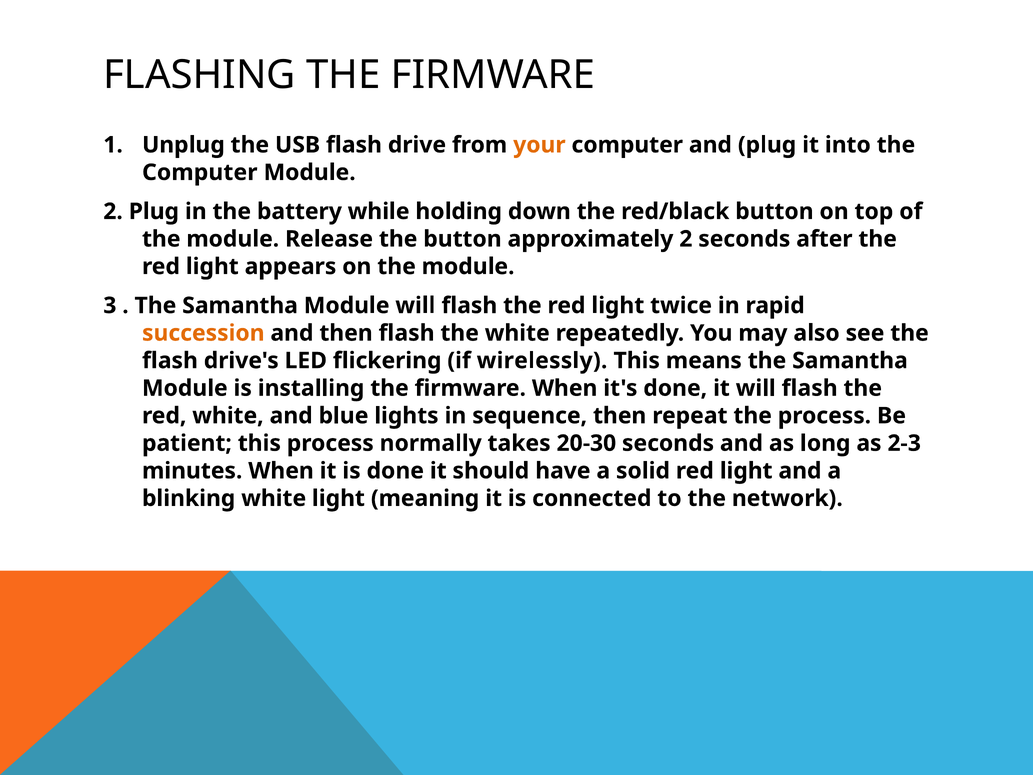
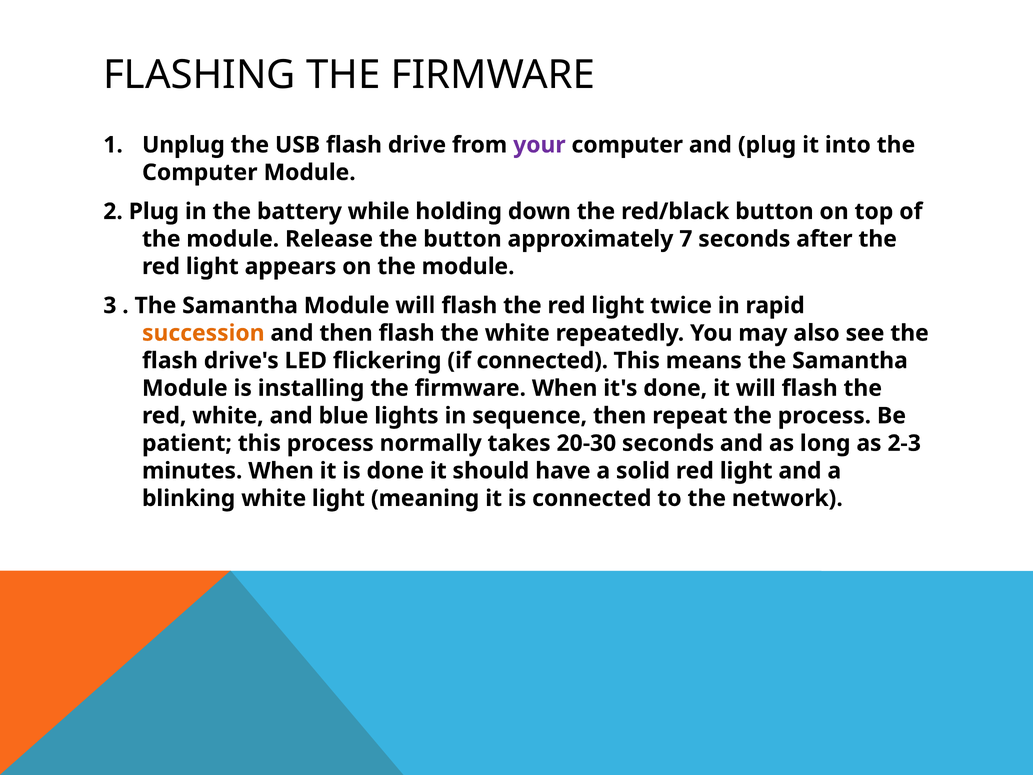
your colour: orange -> purple
approximately 2: 2 -> 7
if wirelessly: wirelessly -> connected
